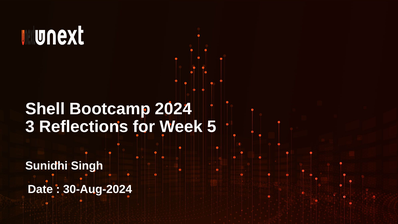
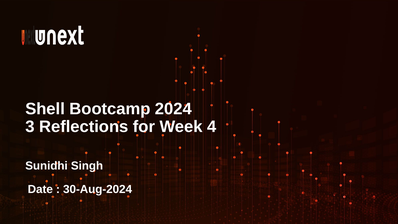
5: 5 -> 4
